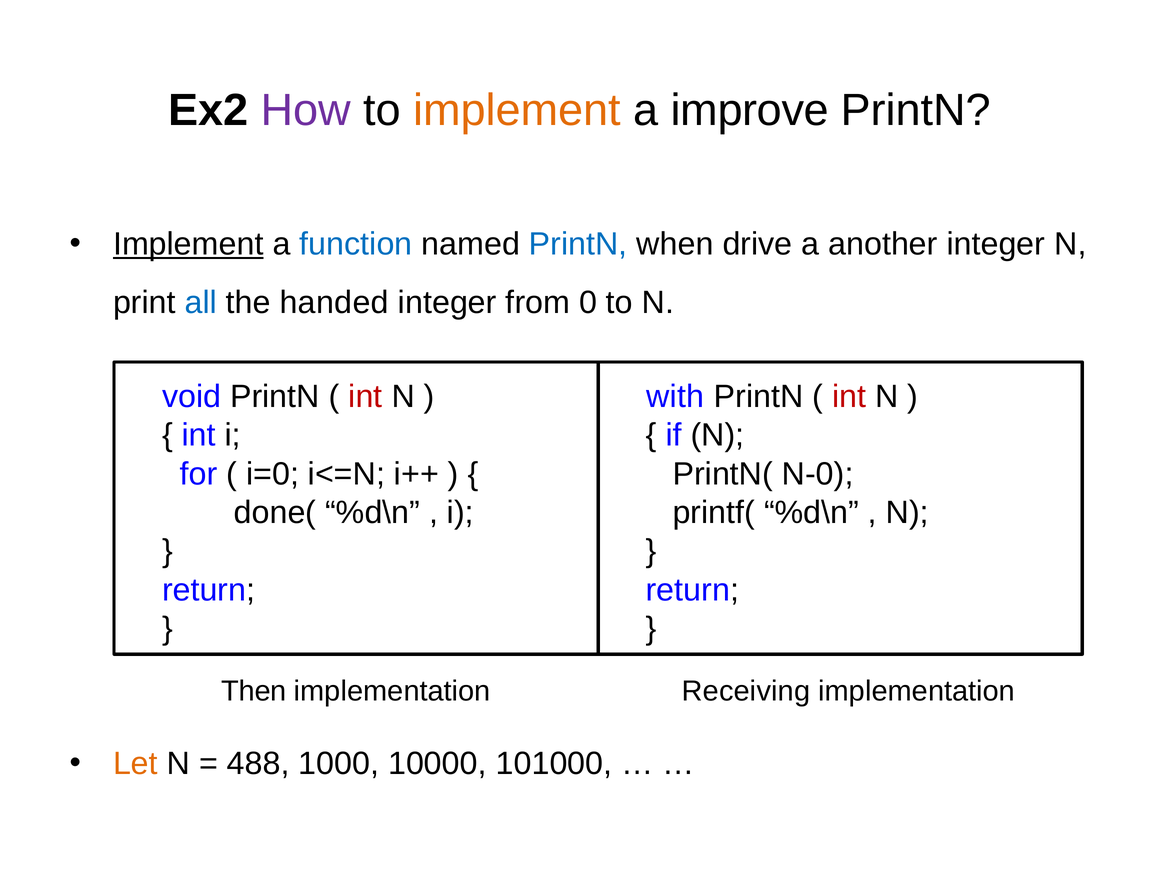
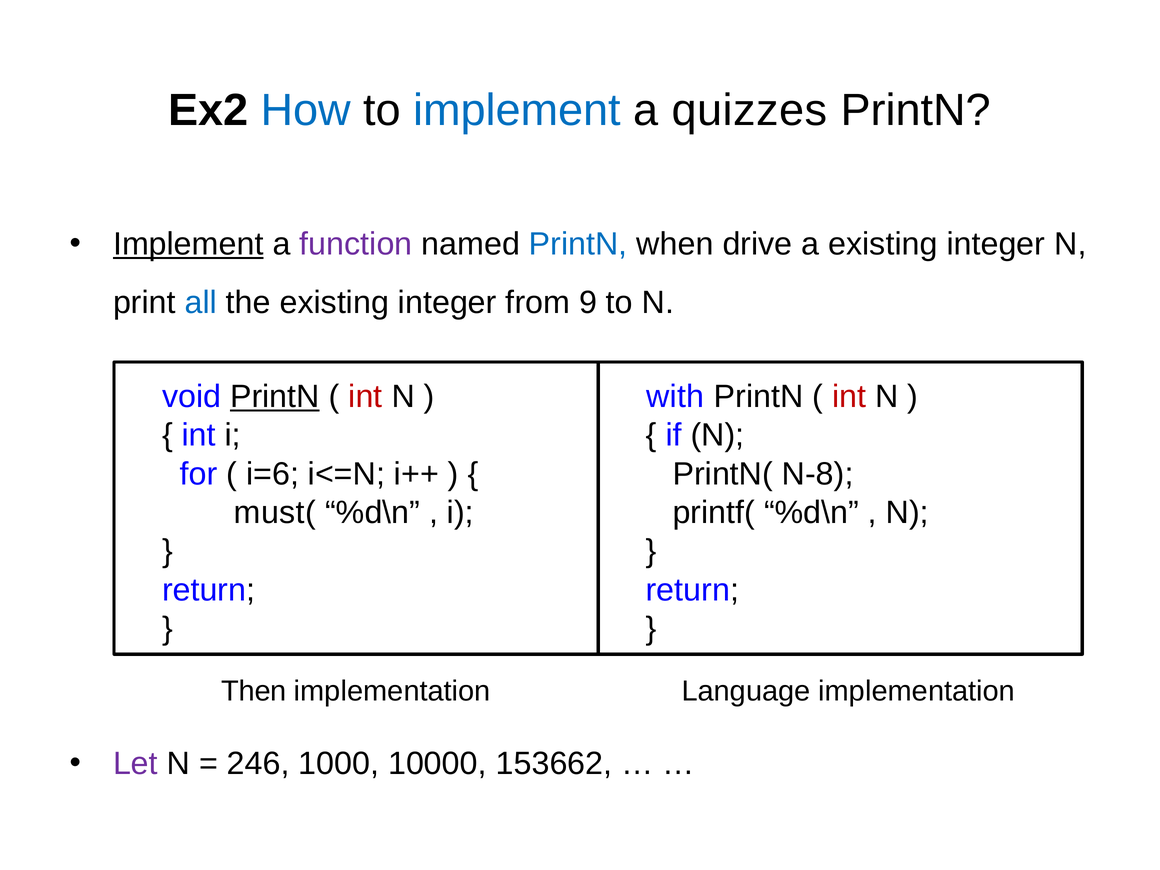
How colour: purple -> blue
implement at (517, 110) colour: orange -> blue
improve: improve -> quizzes
function colour: blue -> purple
a another: another -> existing
the handed: handed -> existing
0: 0 -> 9
PrintN at (275, 397) underline: none -> present
i=0: i=0 -> i=6
N-0: N-0 -> N-8
done(: done( -> must(
Receiving: Receiving -> Language
Let colour: orange -> purple
488: 488 -> 246
101000: 101000 -> 153662
